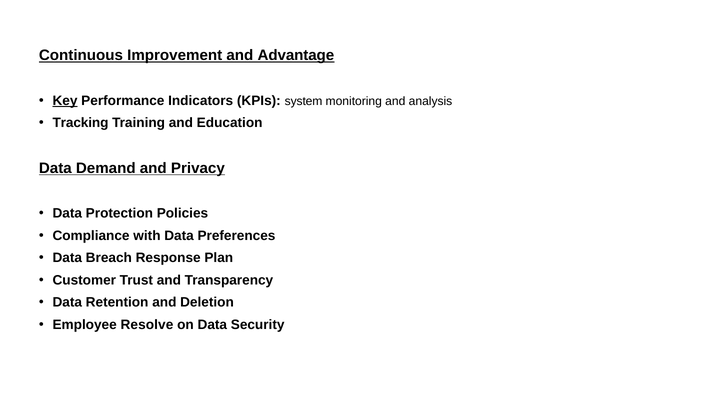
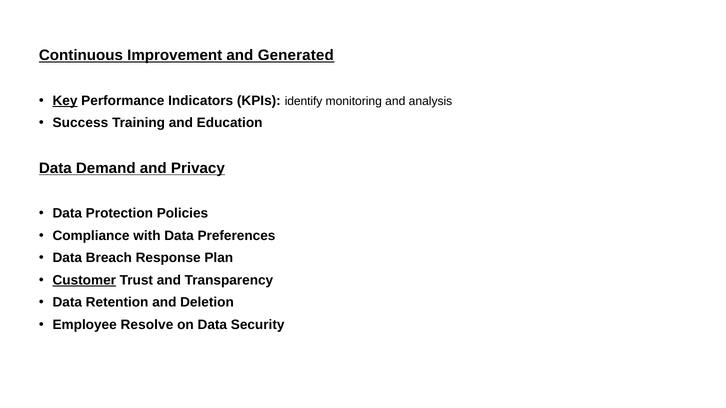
Advantage: Advantage -> Generated
system: system -> identify
Tracking: Tracking -> Success
Customer underline: none -> present
